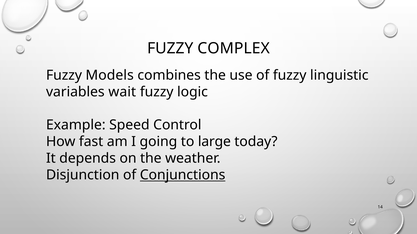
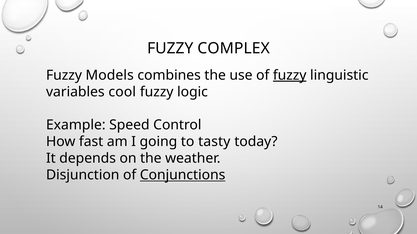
fuzzy at (290, 75) underline: none -> present
wait: wait -> cool
large: large -> tasty
